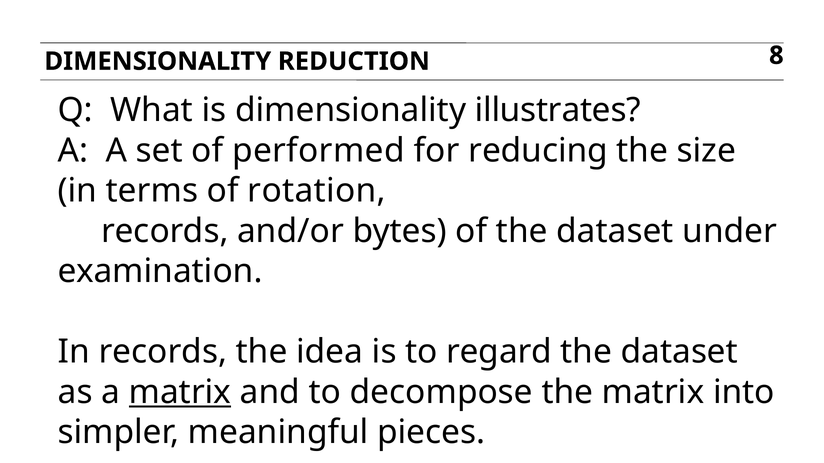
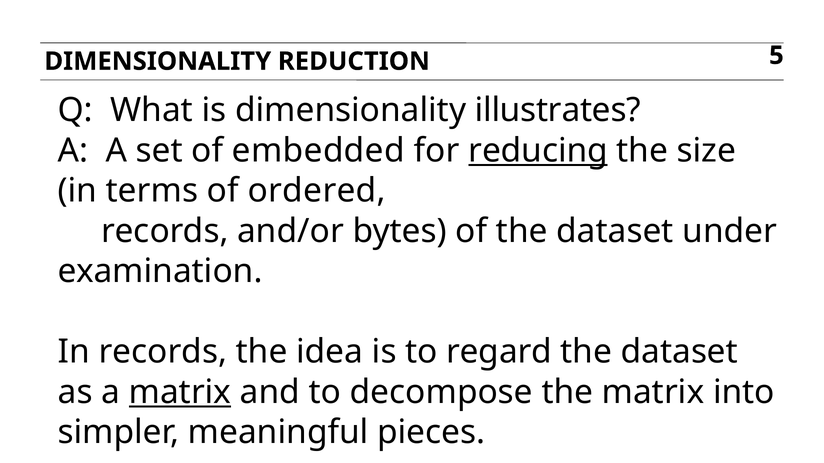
8: 8 -> 5
of performed: performed -> embedded
reducing underline: none -> present
rotation: rotation -> ordered
